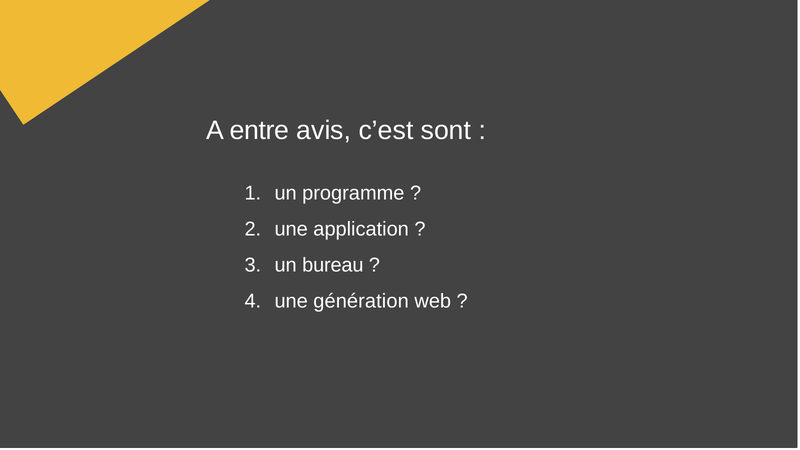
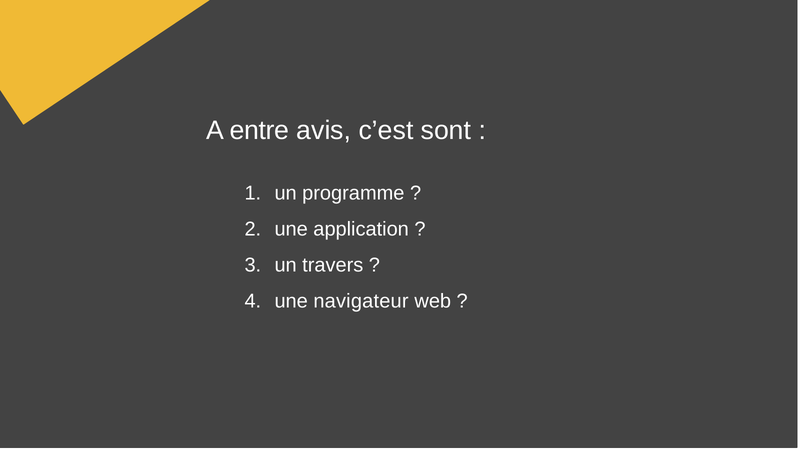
bureau: bureau -> travers
génération: génération -> navigateur
